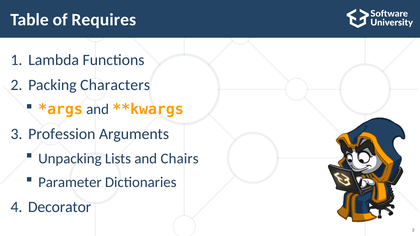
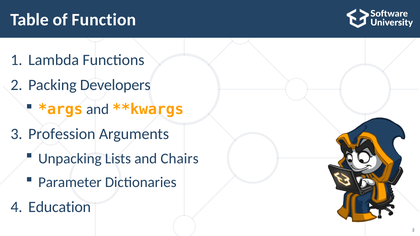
Requires: Requires -> Function
Characters: Characters -> Developers
Decorator: Decorator -> Education
